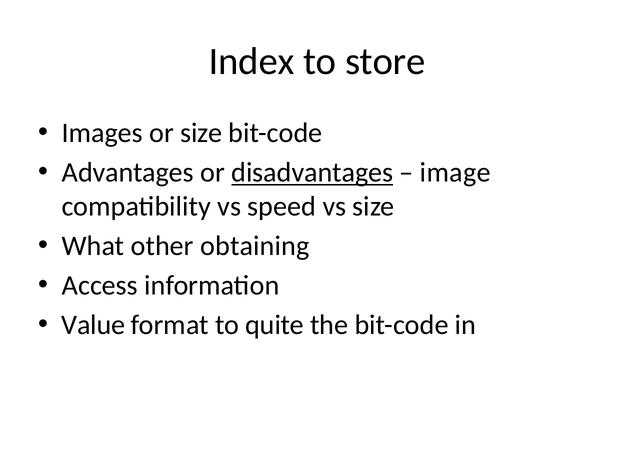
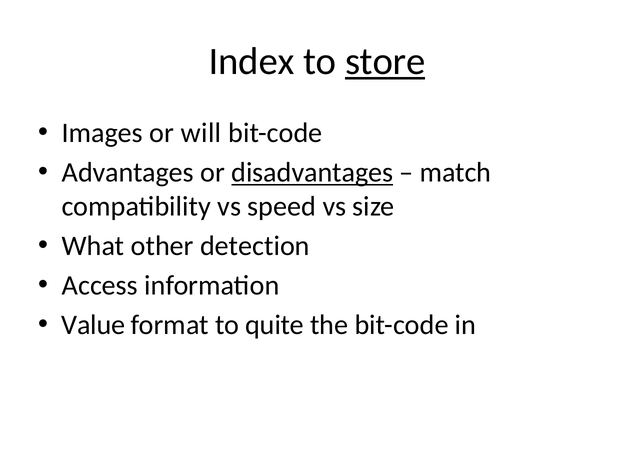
store underline: none -> present
or size: size -> will
image: image -> match
obtaining: obtaining -> detection
